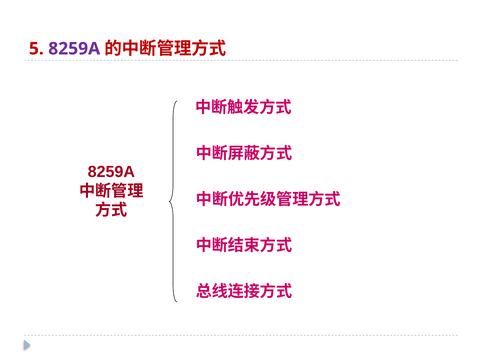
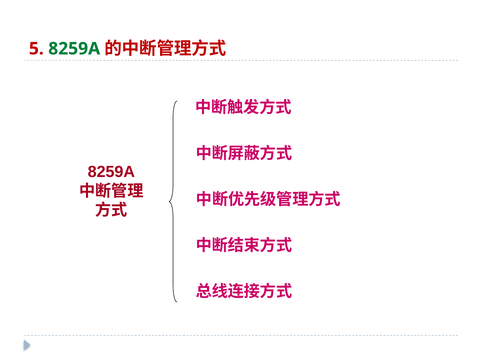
8259A at (74, 49) colour: purple -> green
